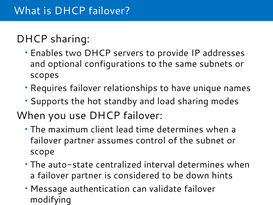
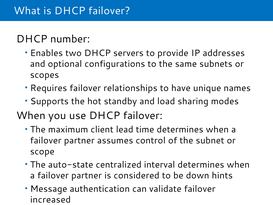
DHCP sharing: sharing -> number
modifying: modifying -> increased
